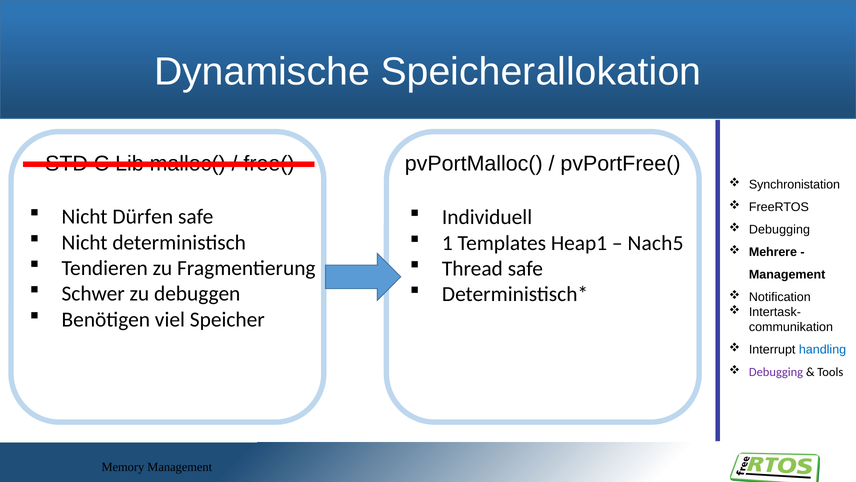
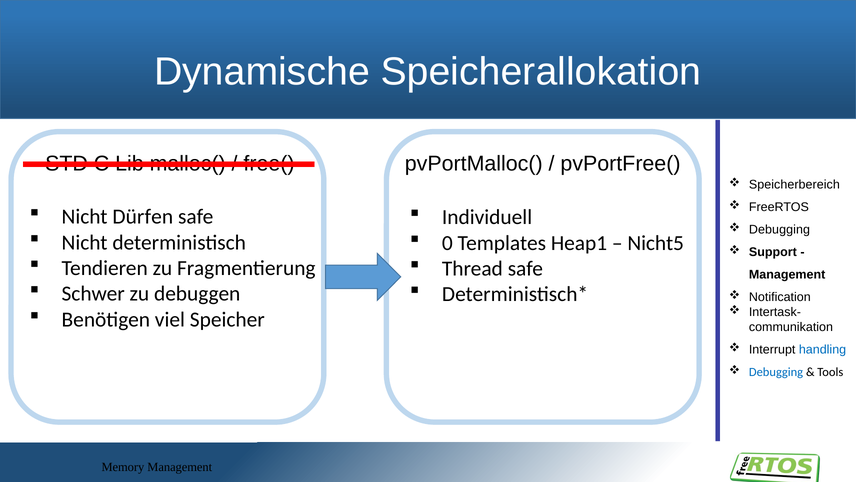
Synchronistation: Synchronistation -> Speicherbereich
1: 1 -> 0
Nach5: Nach5 -> Nicht5
Mehrere: Mehrere -> Support
Debugging at (776, 372) colour: purple -> blue
